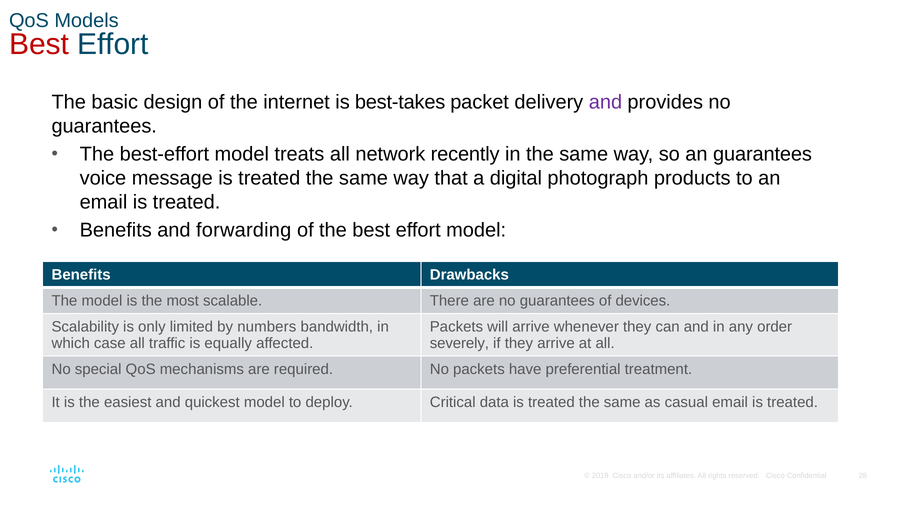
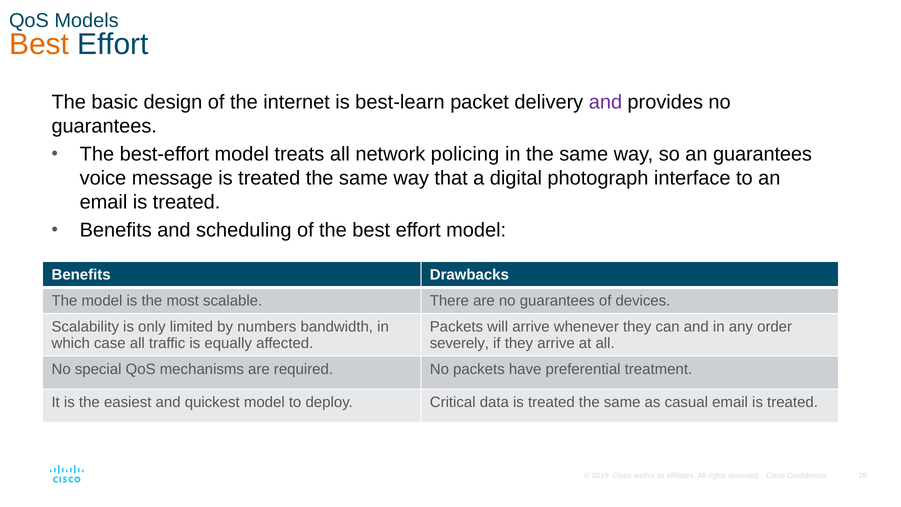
Best at (39, 44) colour: red -> orange
best-takes: best-takes -> best-learn
recently: recently -> policing
products: products -> interface
forwarding: forwarding -> scheduling
